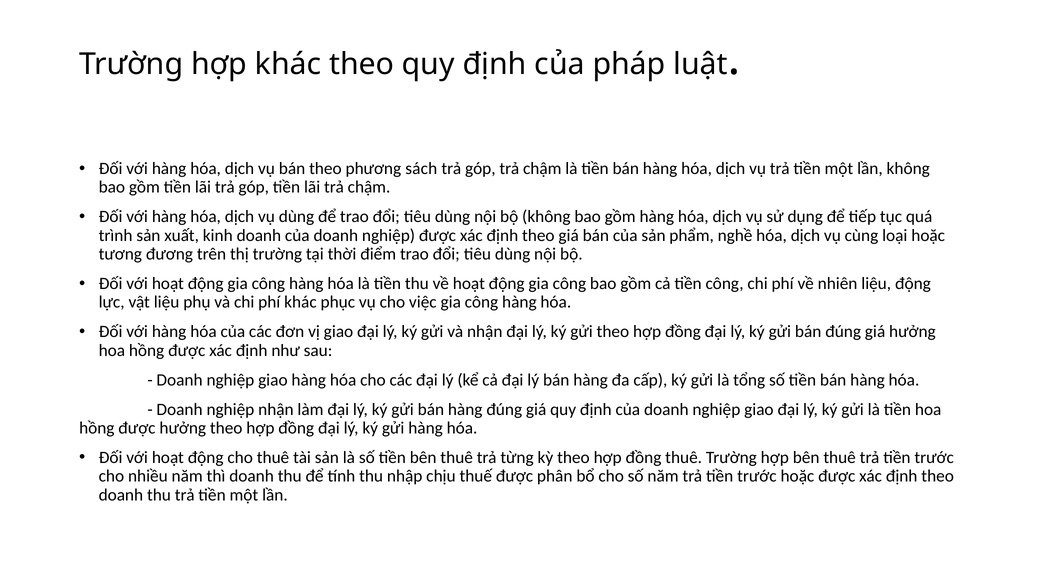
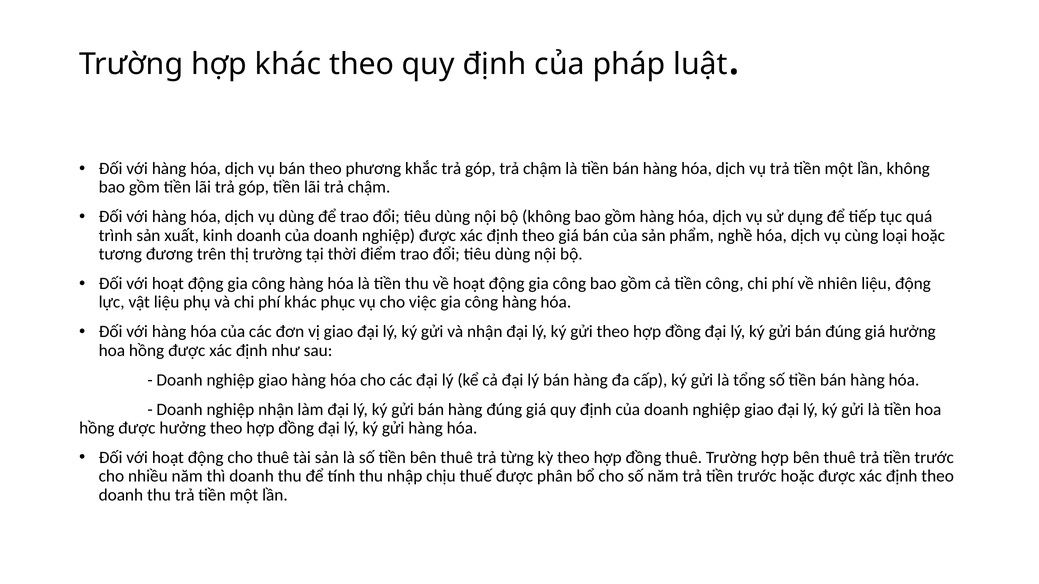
sách: sách -> khắc
